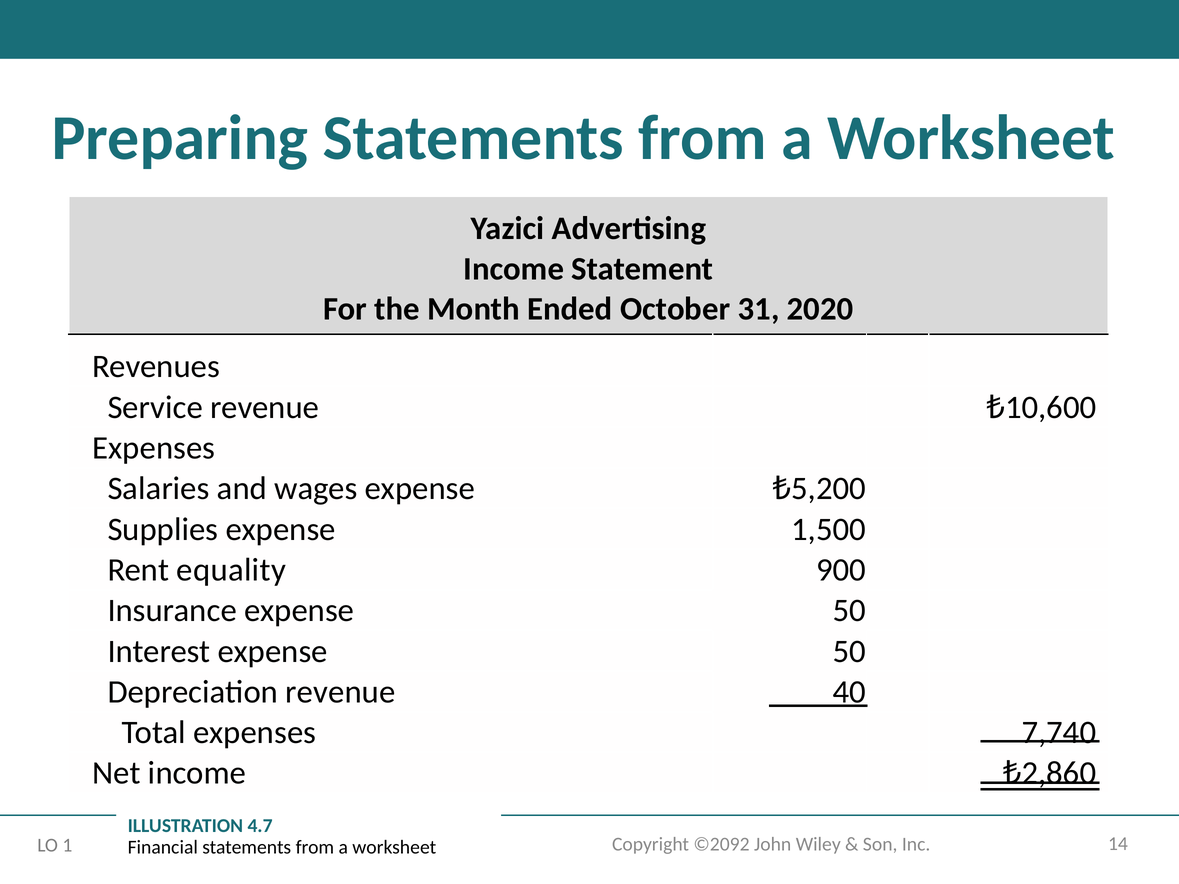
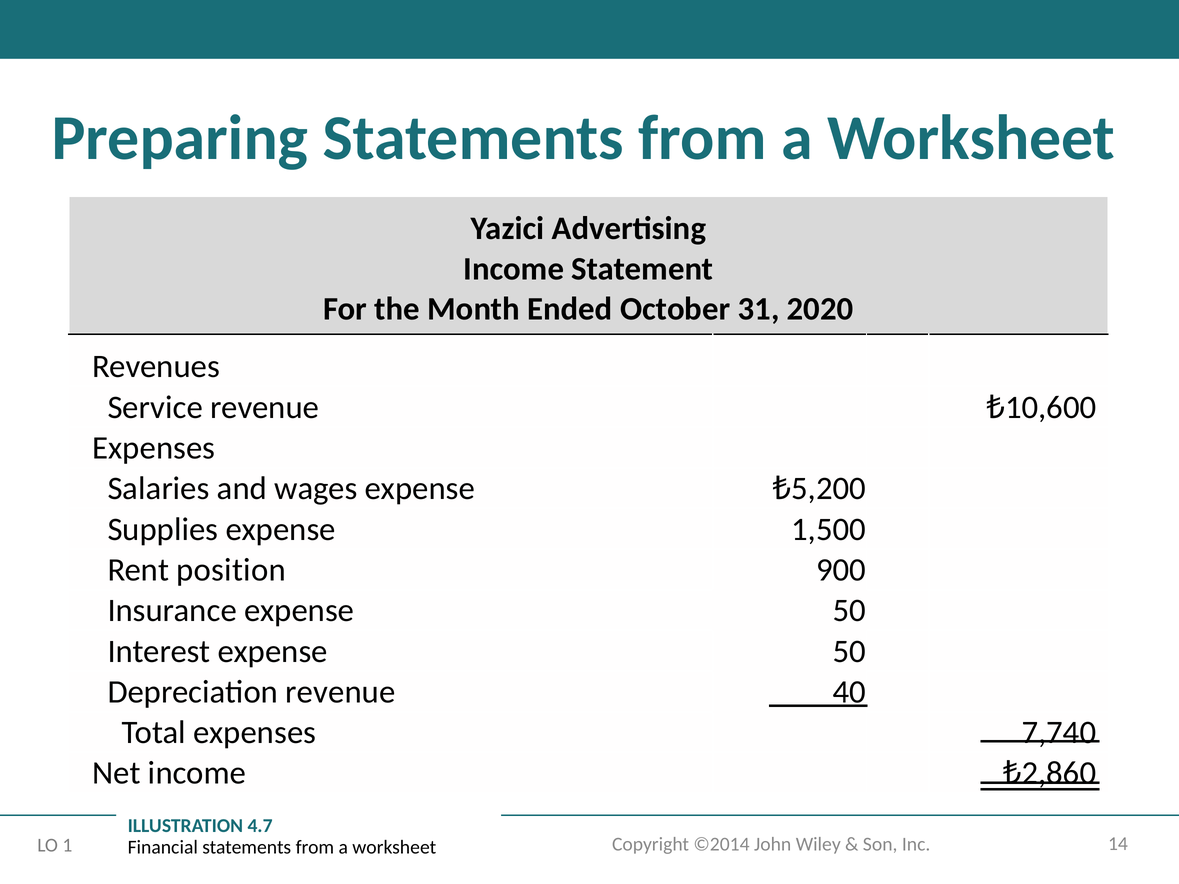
equality: equality -> position
©2092: ©2092 -> ©2014
